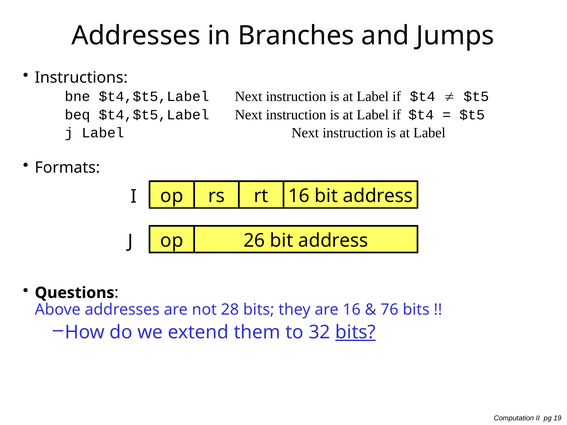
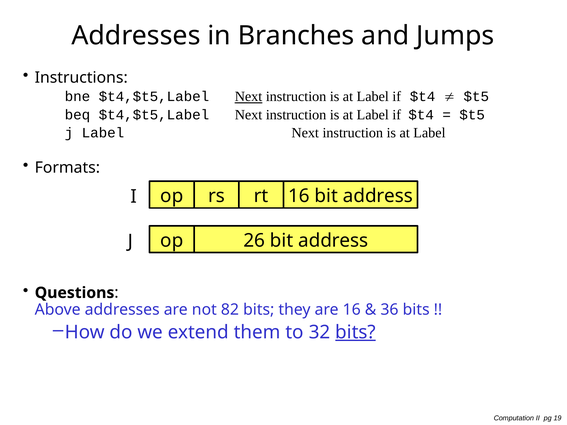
Next at (249, 97) underline: none -> present
28: 28 -> 82
76: 76 -> 36
